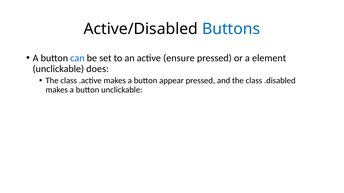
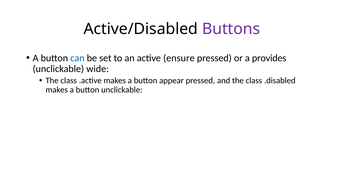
Buttons colour: blue -> purple
element: element -> provides
does: does -> wide
